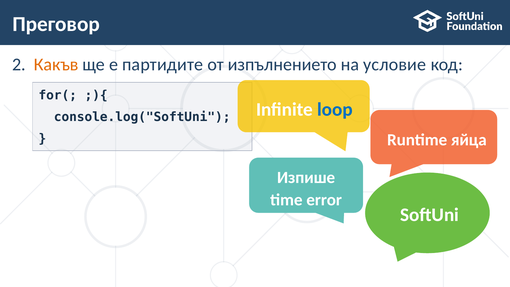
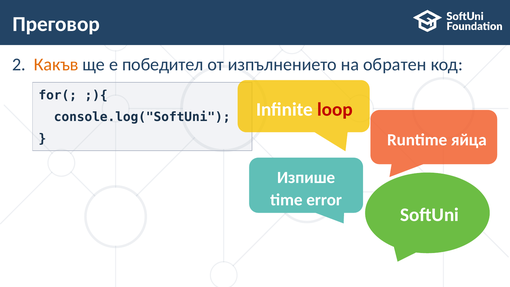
партидите: партидите -> победител
условие: условие -> обратен
loop colour: blue -> red
